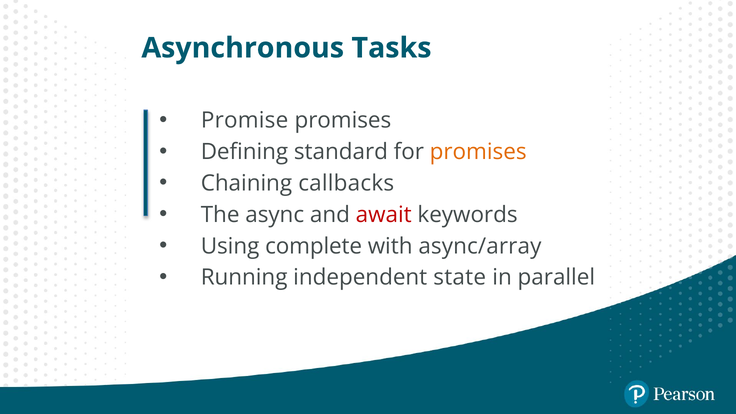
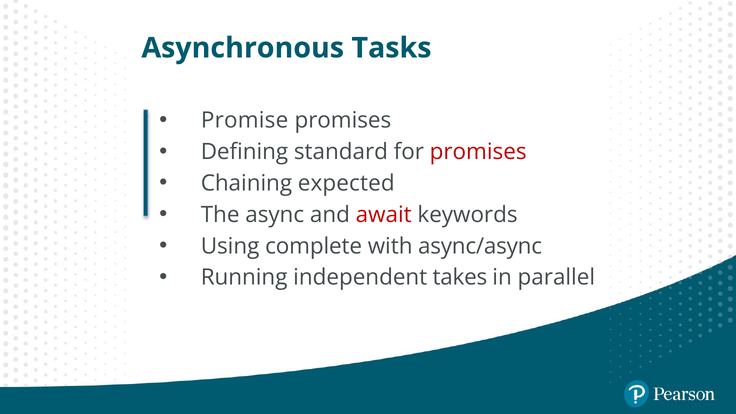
promises at (478, 152) colour: orange -> red
callbacks: callbacks -> expected
async/array: async/array -> async/async
state: state -> takes
